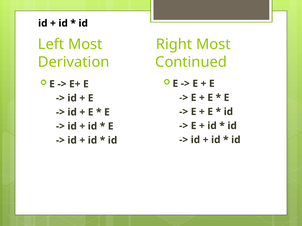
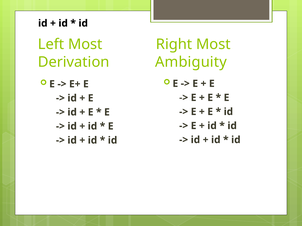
Continued: Continued -> Ambiguity
